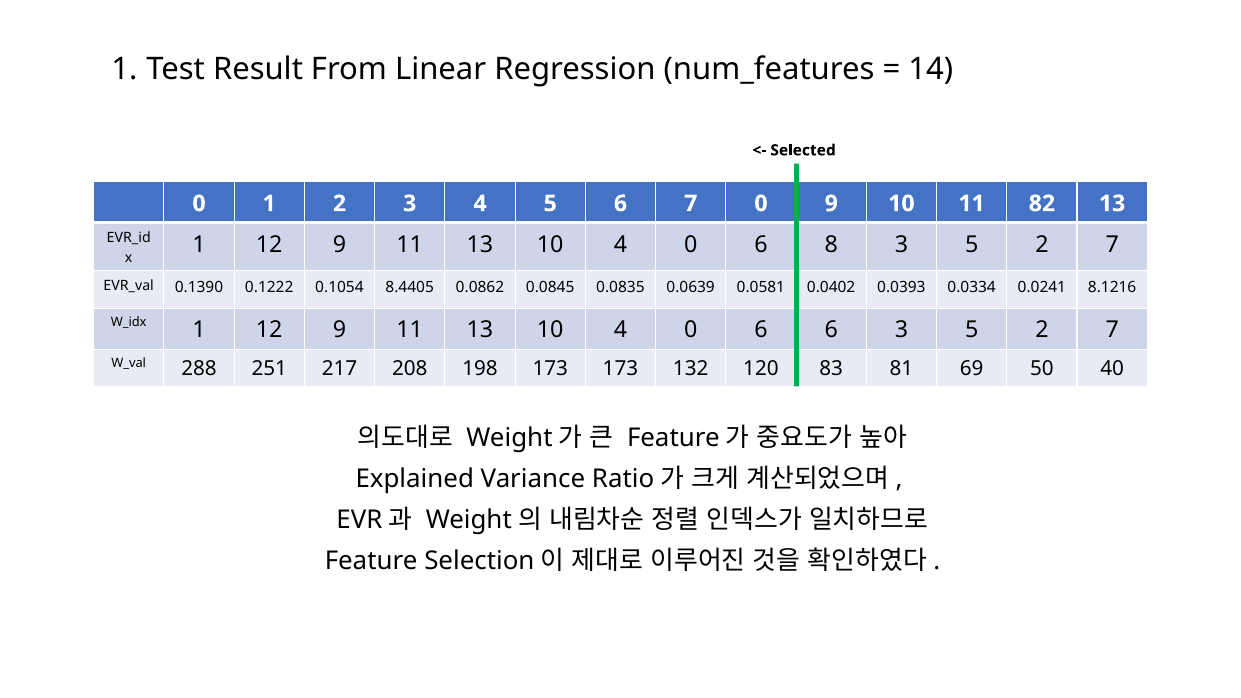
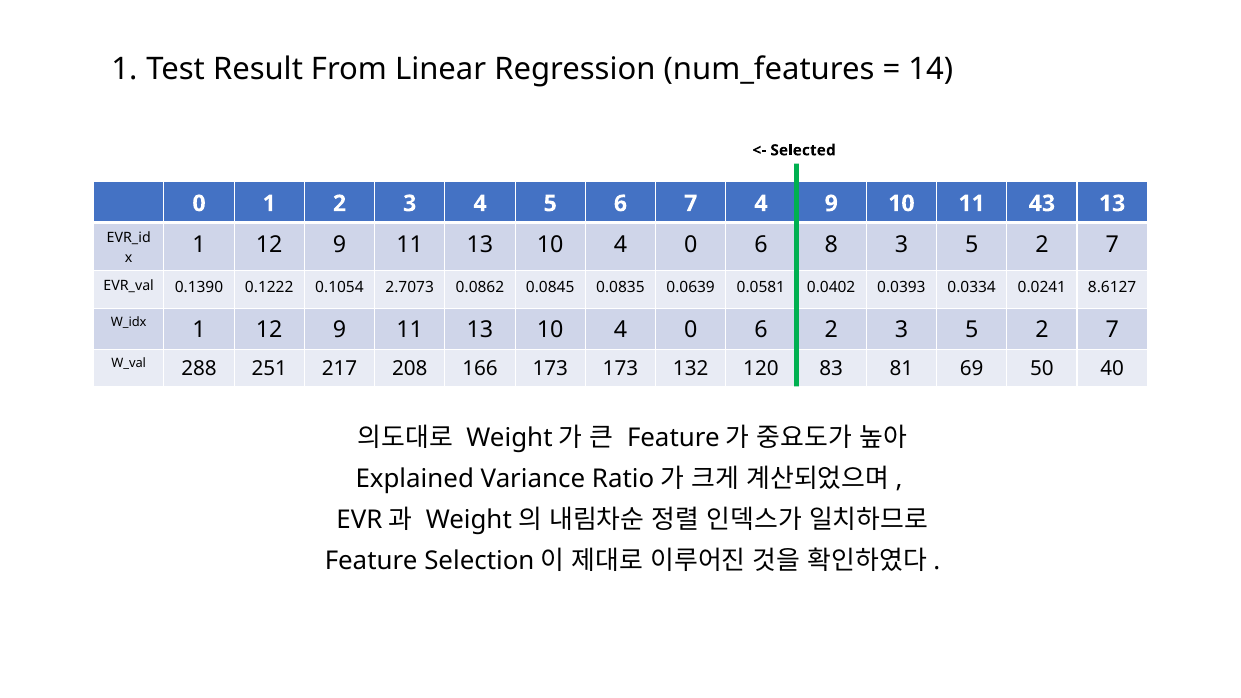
7 0: 0 -> 4
82: 82 -> 43
8.4405: 8.4405 -> 2.7073
8.1216: 8.1216 -> 8.6127
6 6: 6 -> 2
198: 198 -> 166
